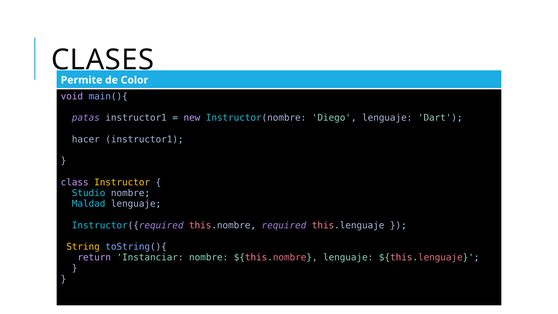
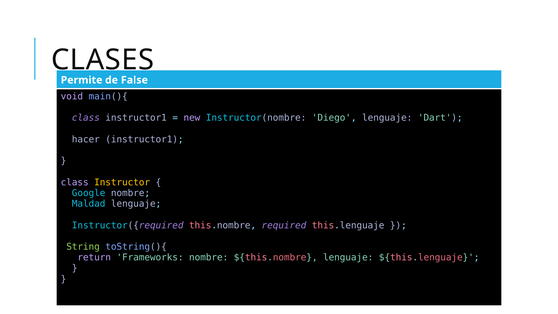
Color: Color -> False
patas at (86, 118): patas -> class
Studio: Studio -> Google
String colour: yellow -> light green
Instanciar: Instanciar -> Frameworks
